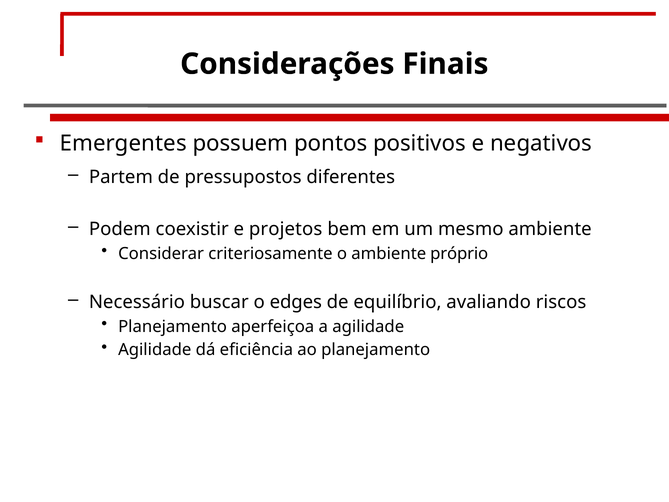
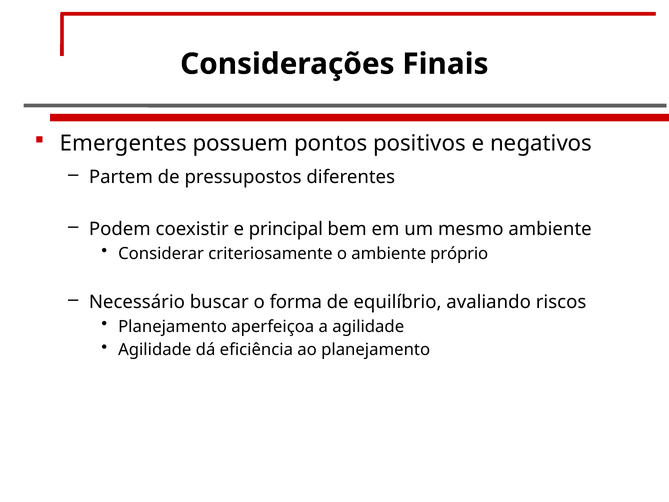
projetos: projetos -> principal
edges: edges -> forma
